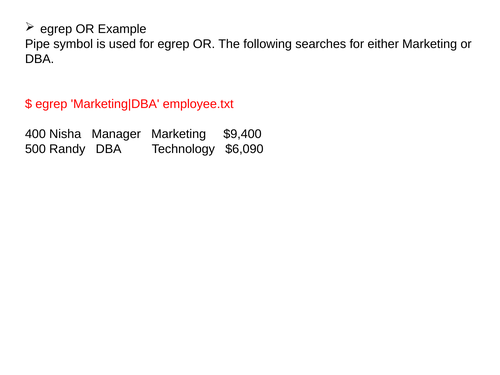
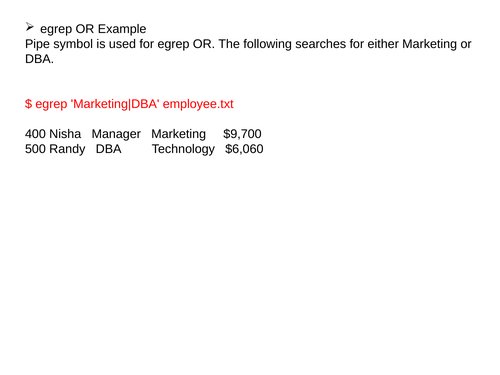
$9,400: $9,400 -> $9,700
$6,090: $6,090 -> $6,060
